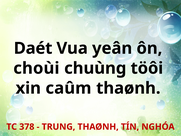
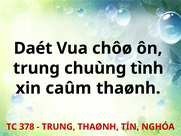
yeân: yeân -> chôø
choùi at (36, 68): choùi -> trung
töôi: töôi -> tình
